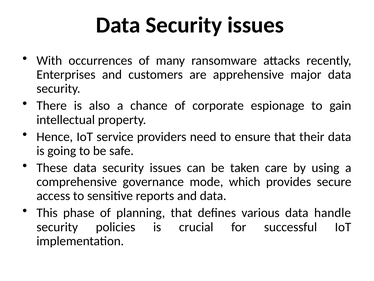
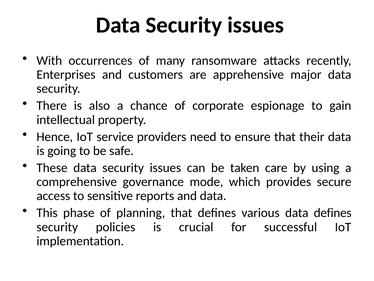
data handle: handle -> defines
